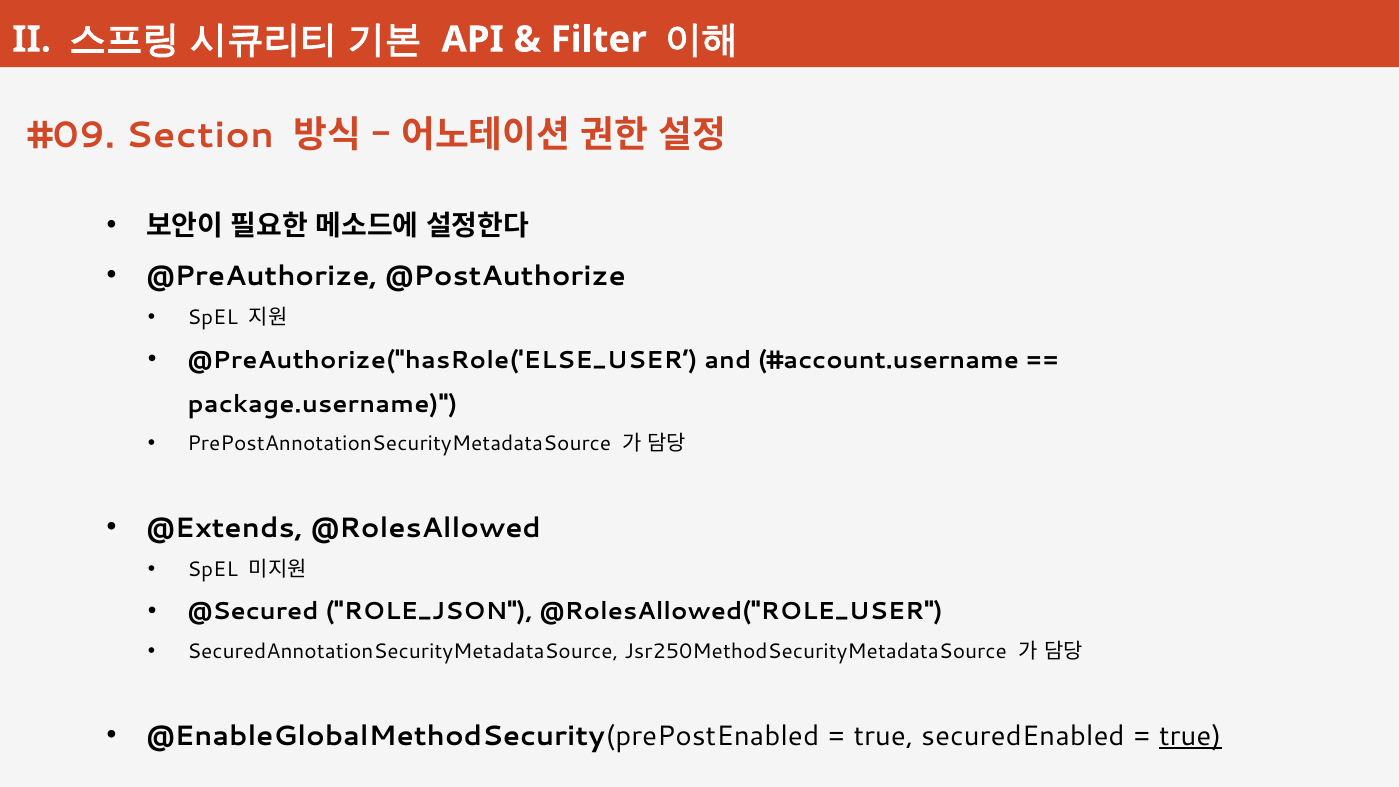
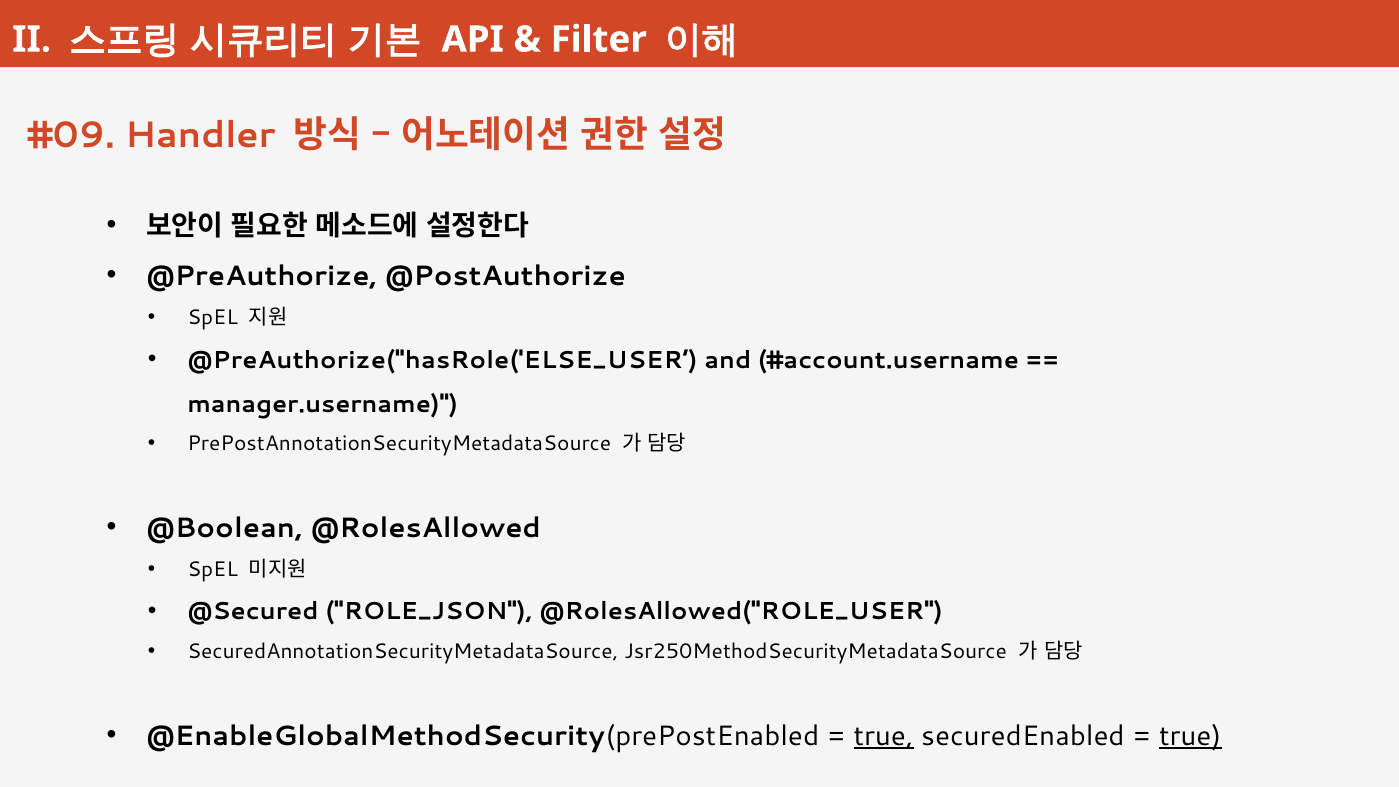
Section: Section -> Handler
package.username: package.username -> manager.username
@Extends: @Extends -> @Boolean
true at (884, 736) underline: none -> present
